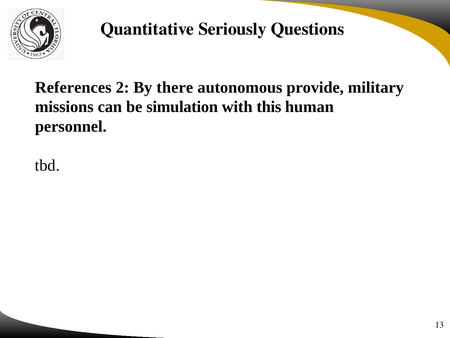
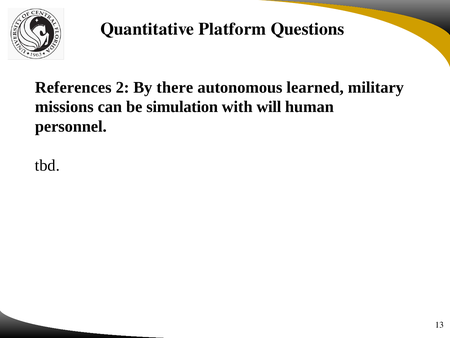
Seriously: Seriously -> Platform
provide: provide -> learned
this: this -> will
